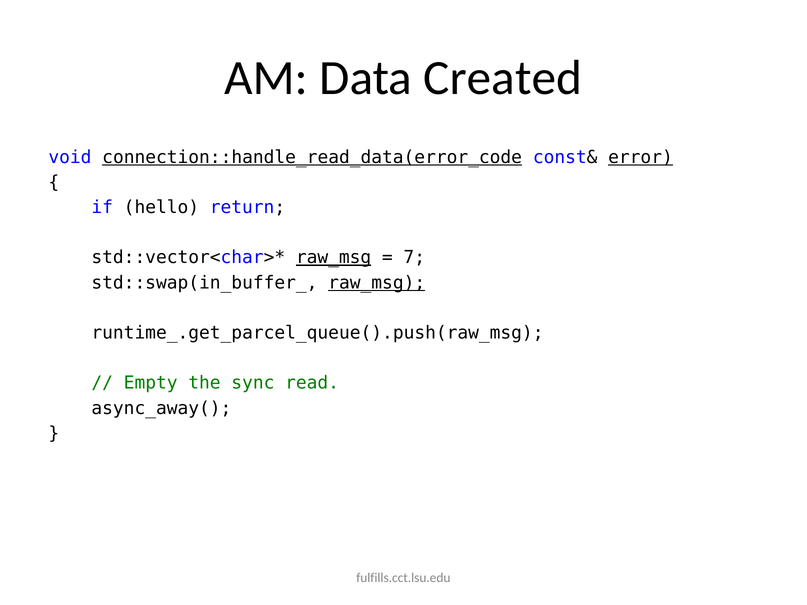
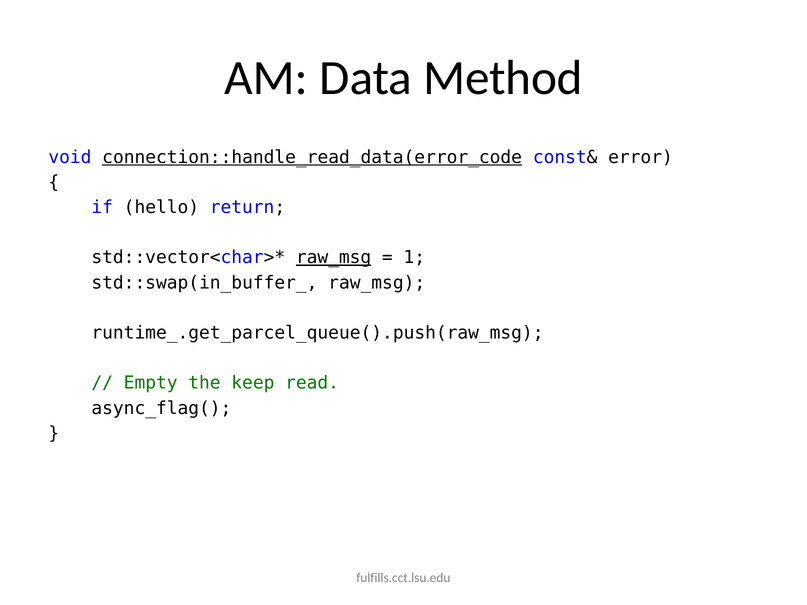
Created: Created -> Method
error underline: present -> none
7: 7 -> 1
raw_msg at (377, 283) underline: present -> none
sync: sync -> keep
async_away(: async_away( -> async_flag(
